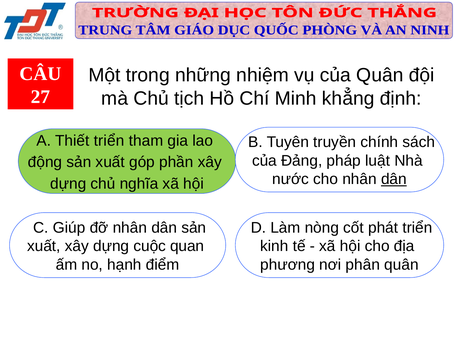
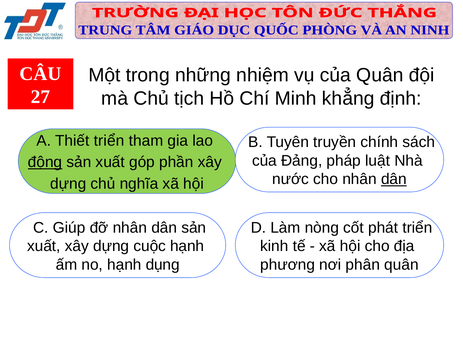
động underline: none -> present
cuộc quan: quan -> hạnh
điểm: điểm -> dụng
